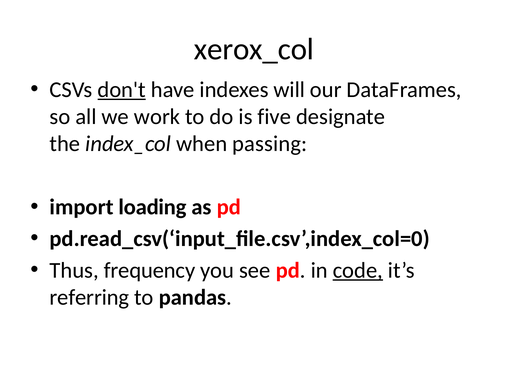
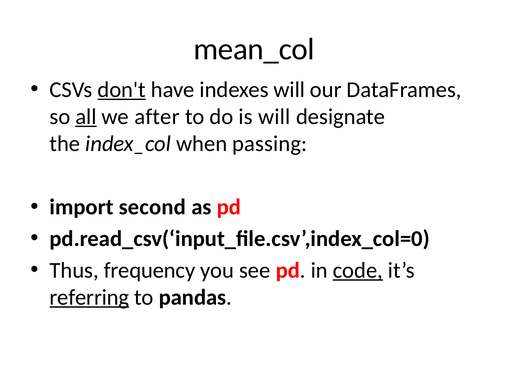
xerox_col: xerox_col -> mean_col
all underline: none -> present
work: work -> after
is five: five -> will
loading: loading -> second
referring underline: none -> present
